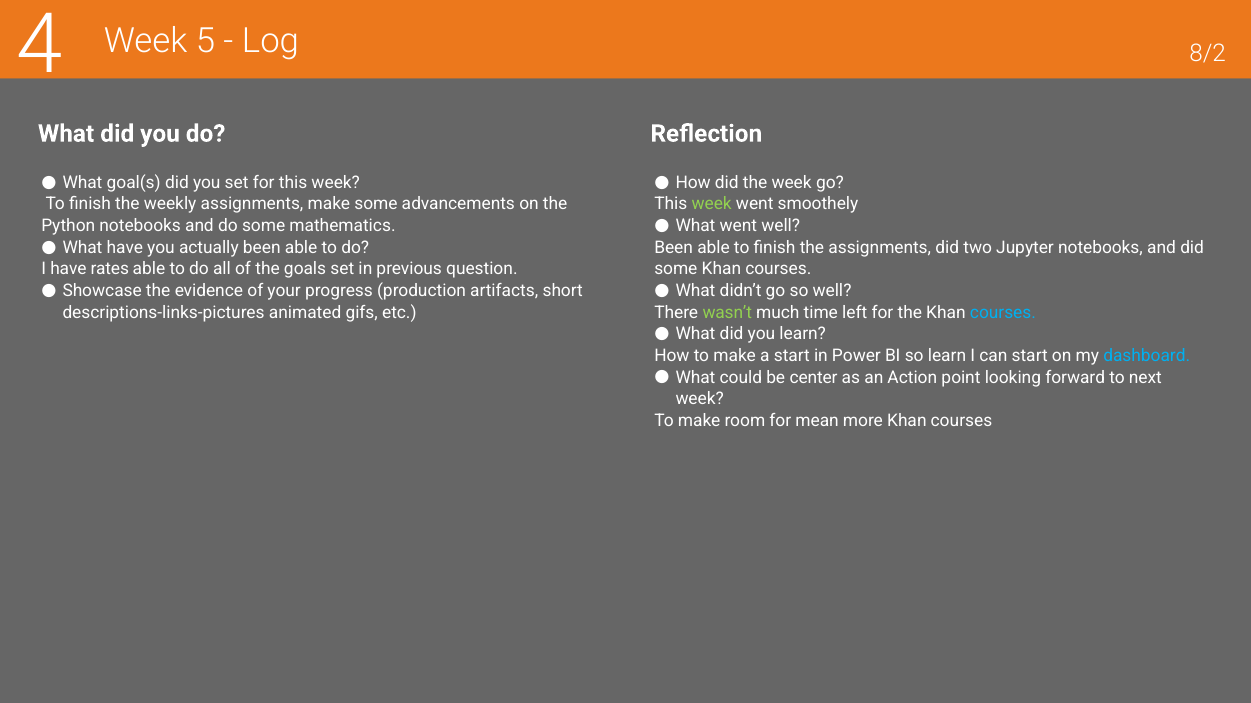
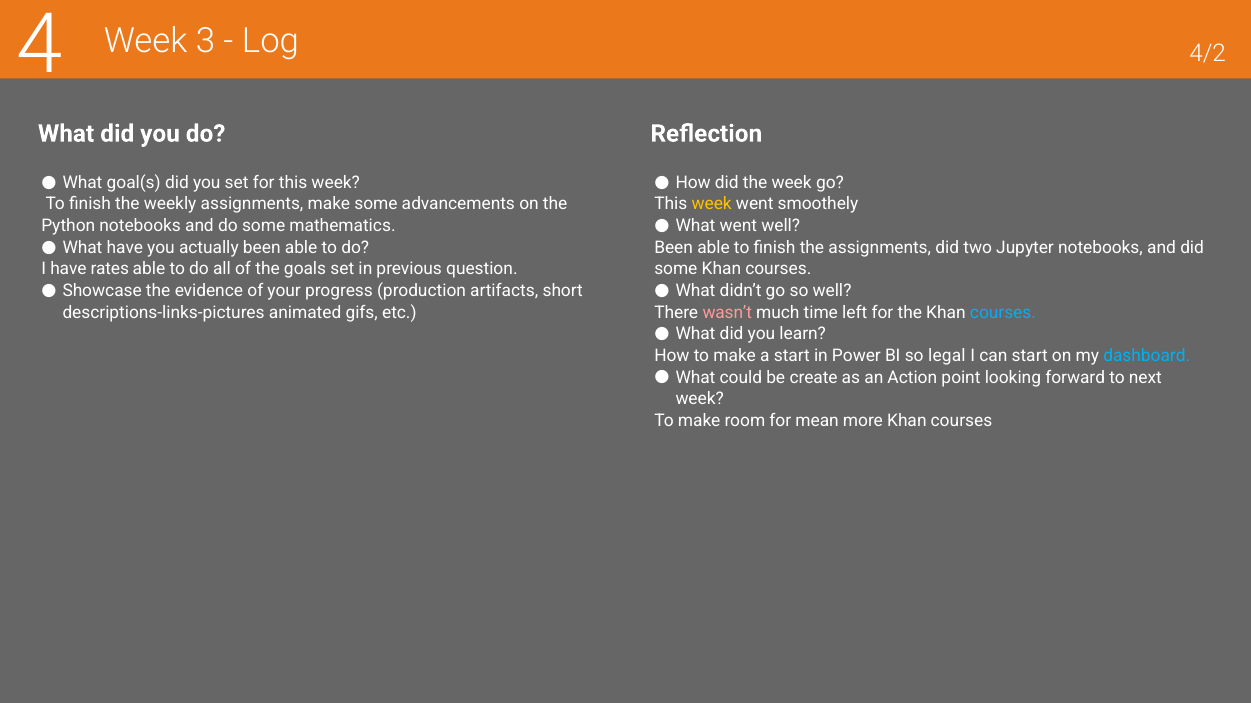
5: 5 -> 3
8/2: 8/2 -> 4/2
week at (712, 204) colour: light green -> yellow
wasn’t colour: light green -> pink
so learn: learn -> legal
center: center -> create
